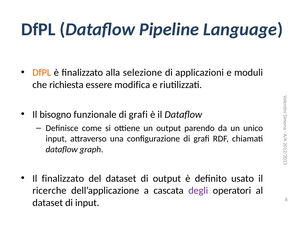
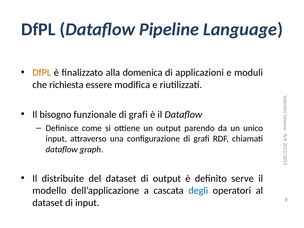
selezione: selezione -> domenica
Il finalizzato: finalizzato -> distribuite
usato: usato -> serve
ricerche: ricerche -> modello
degli colour: purple -> blue
